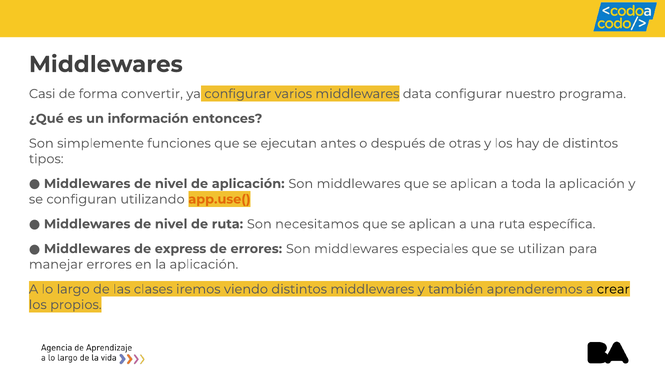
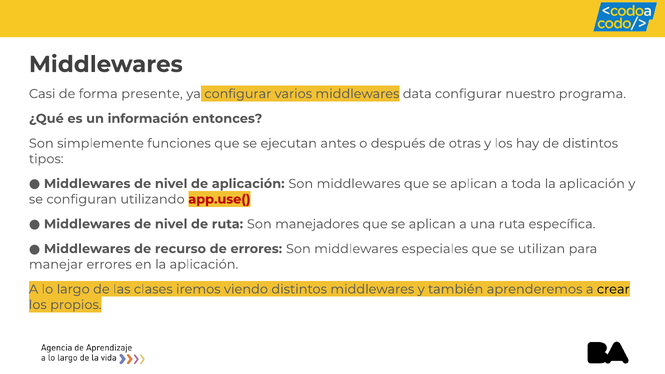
convertir: convertir -> presente
app.use( colour: orange -> red
necesitamos: necesitamos -> manejadores
express: express -> recurso
